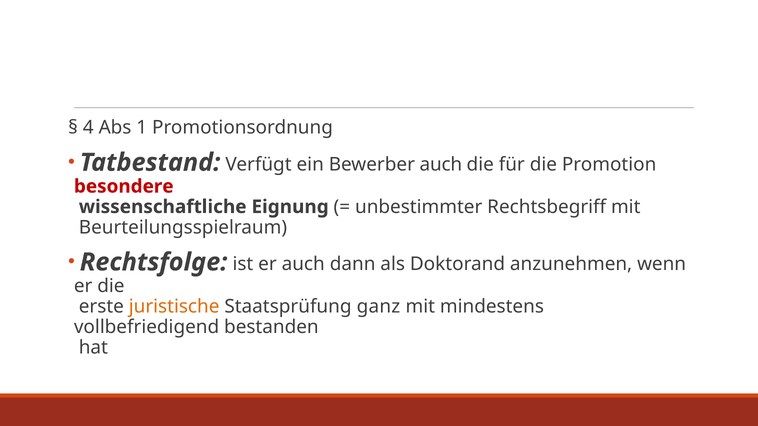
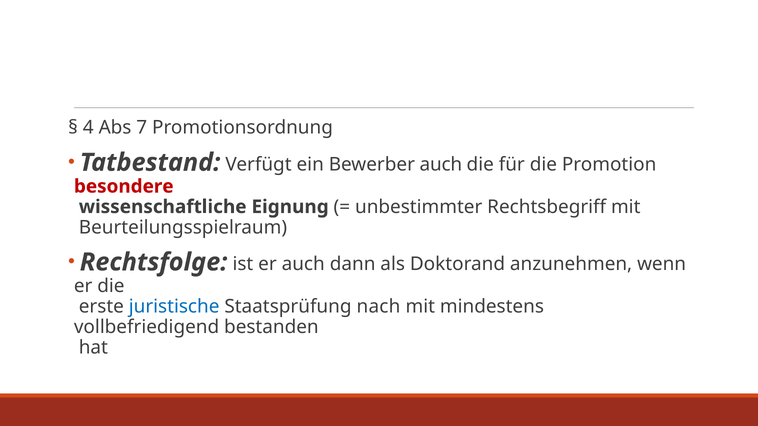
1: 1 -> 7
juristische colour: orange -> blue
ganz: ganz -> nach
